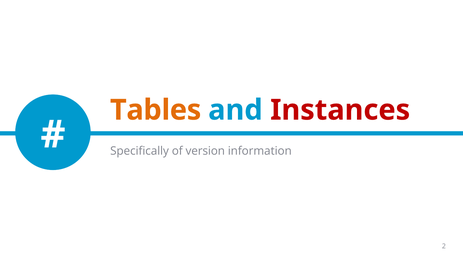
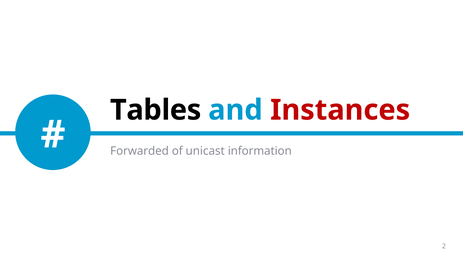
Tables colour: orange -> black
Specifically: Specifically -> Forwarded
version: version -> unicast
